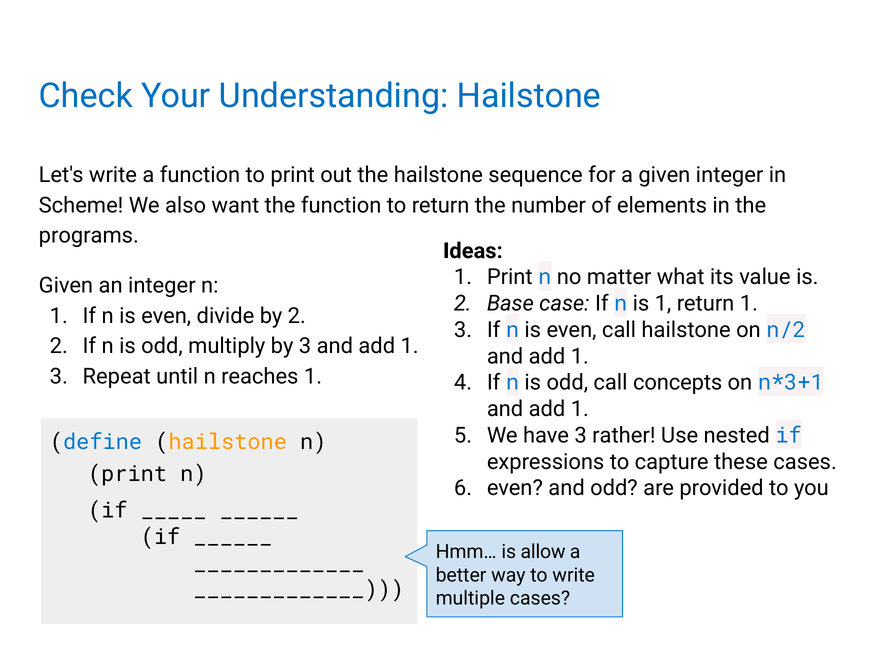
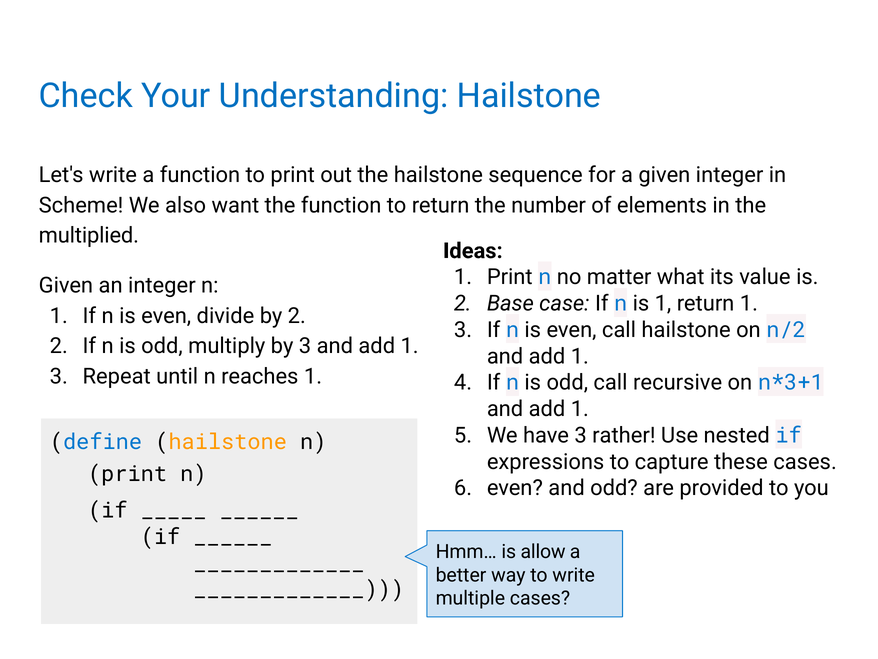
programs: programs -> multiplied
concepts: concepts -> recursive
